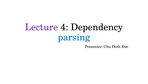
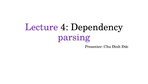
parsing colour: blue -> purple
